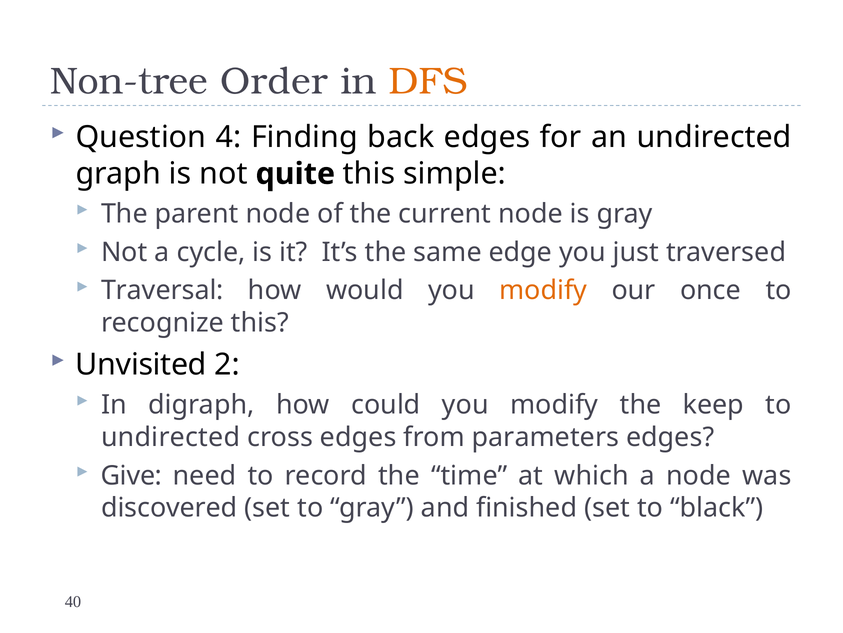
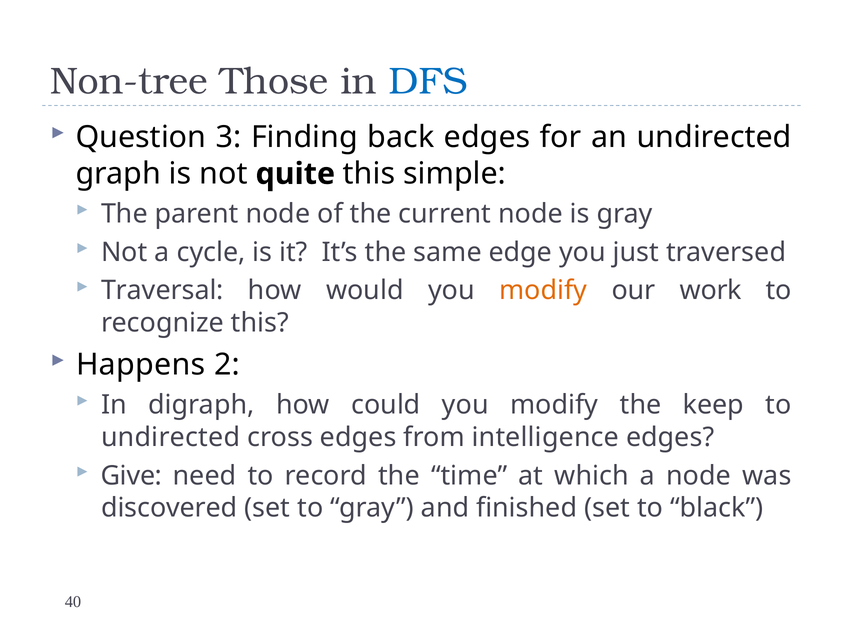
Order: Order -> Those
DFS colour: orange -> blue
4: 4 -> 3
once: once -> work
Unvisited: Unvisited -> Happens
parameters: parameters -> intelligence
